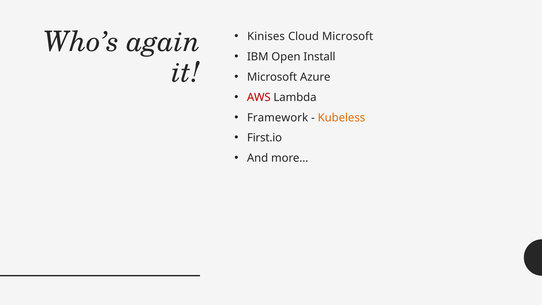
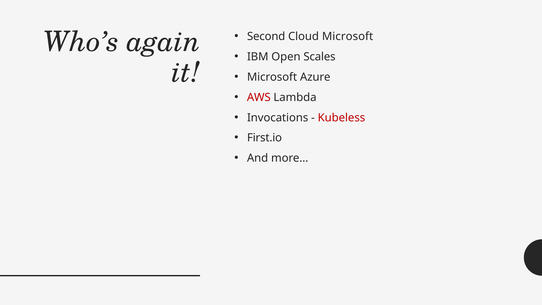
Kinises: Kinises -> Second
Install: Install -> Scales
Framework: Framework -> Invocations
Kubeless colour: orange -> red
